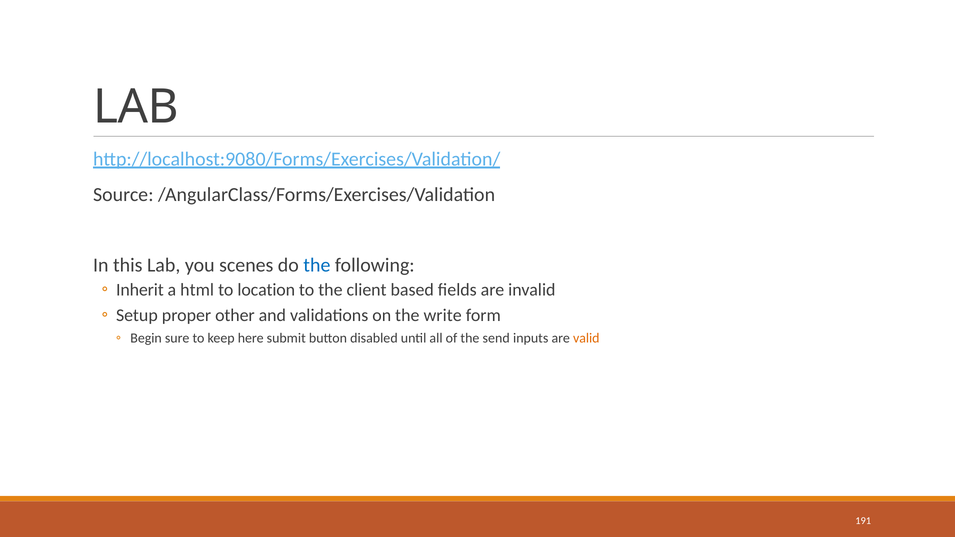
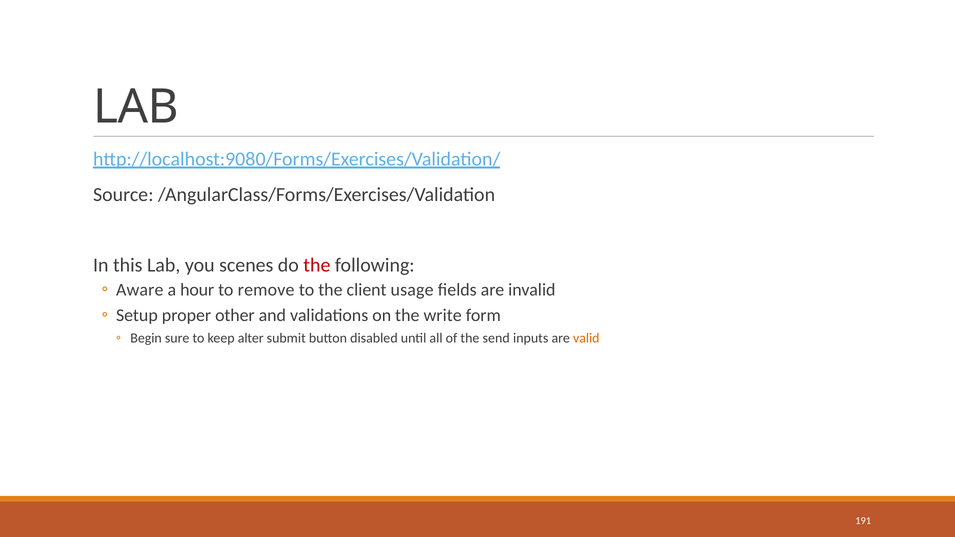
the at (317, 265) colour: blue -> red
Inherit: Inherit -> Aware
html: html -> hour
location: location -> remove
based: based -> usage
here: here -> alter
